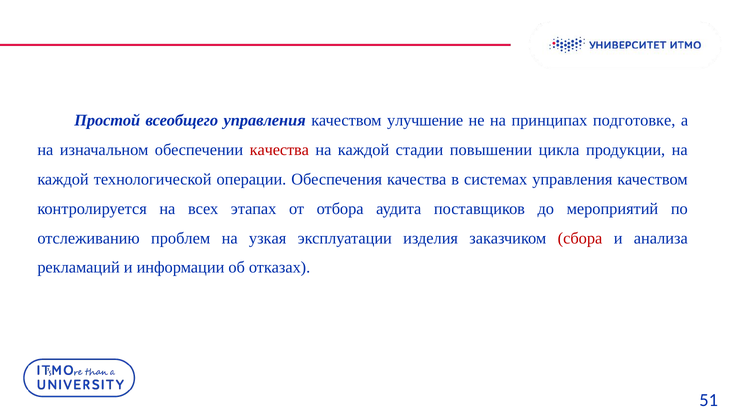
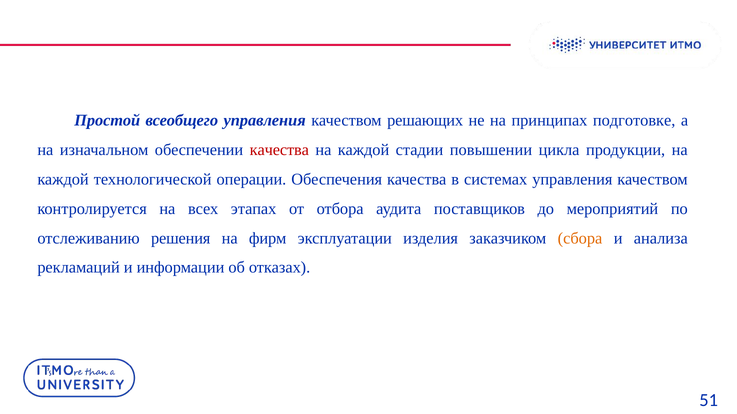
улучшение: улучшение -> решающих
проблем: проблем -> решения
узкая: узкая -> фирм
сбора colour: red -> orange
